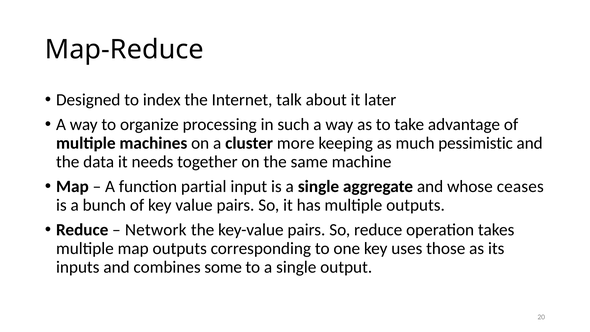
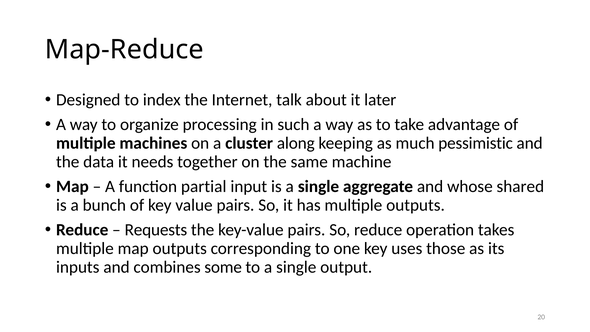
more: more -> along
ceases: ceases -> shared
Network: Network -> Requests
